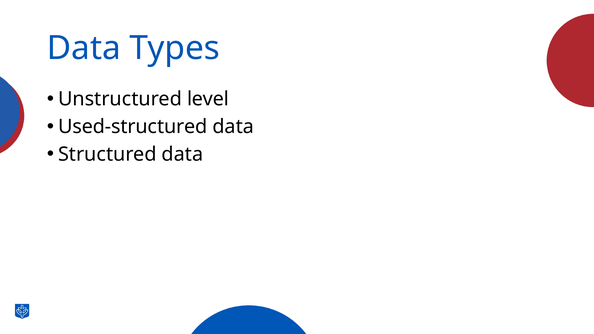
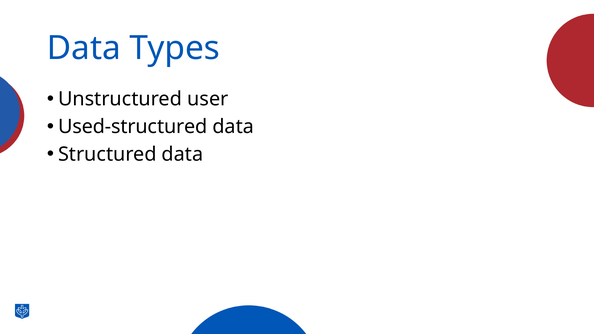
level: level -> user
